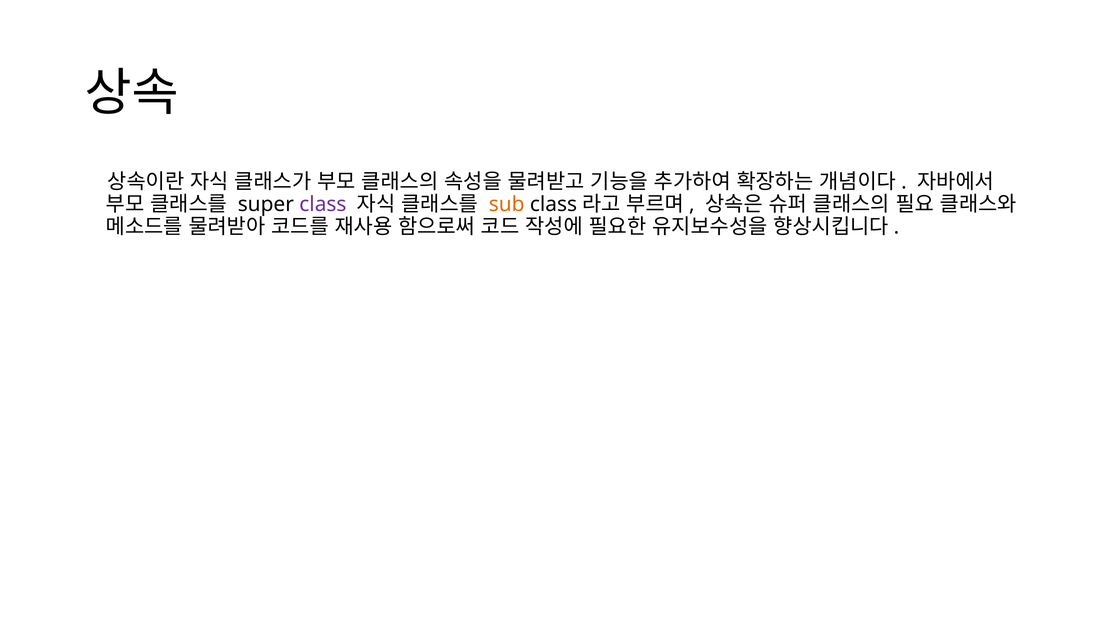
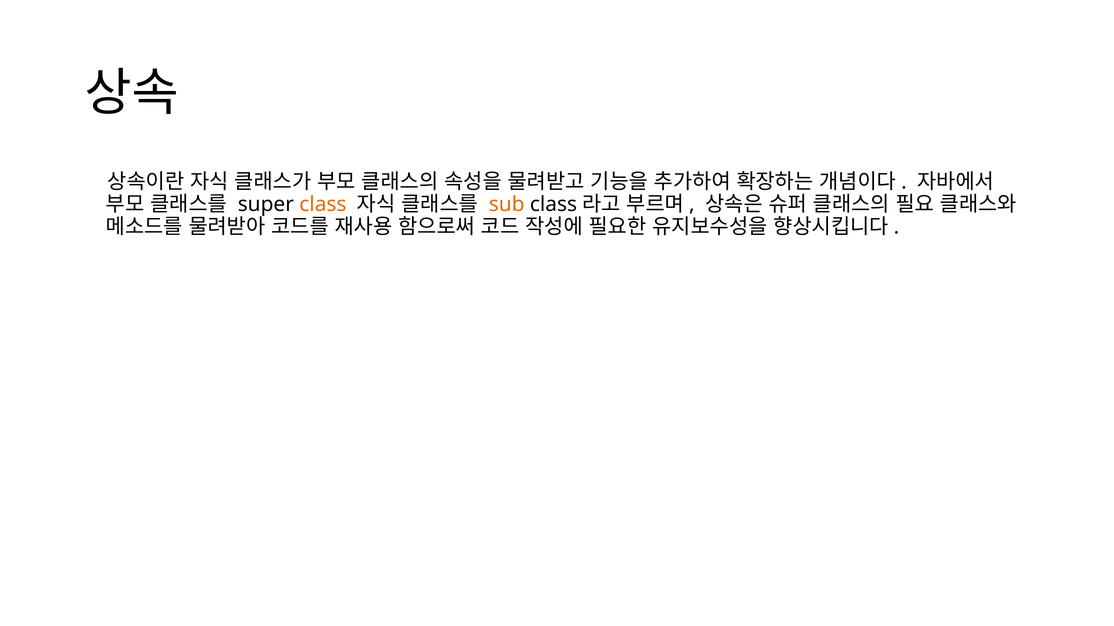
class colour: purple -> orange
